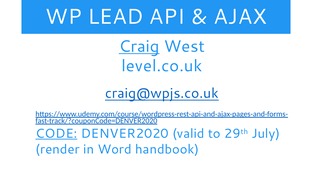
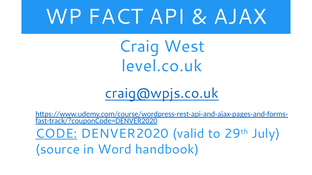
LEAD: LEAD -> FACT
Craig underline: present -> none
render: render -> source
